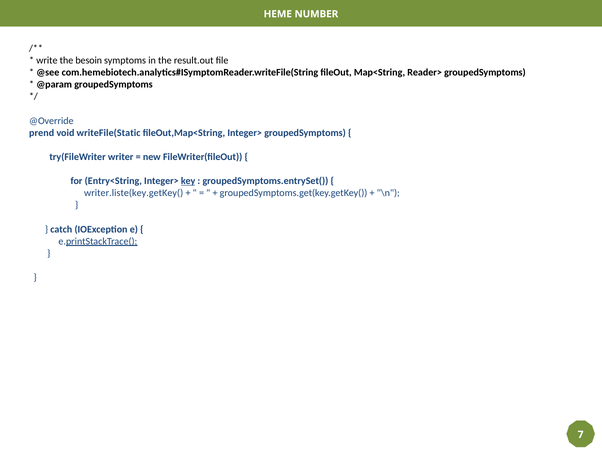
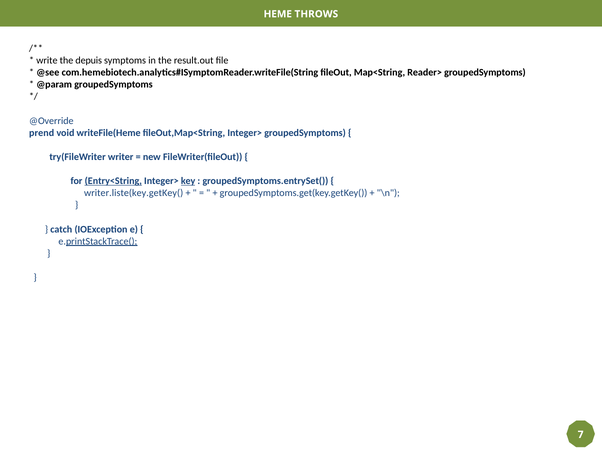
NUMBER: NUMBER -> THROWS
besoin: besoin -> depuis
writeFile(Static: writeFile(Static -> writeFile(Heme
Entry<String underline: none -> present
